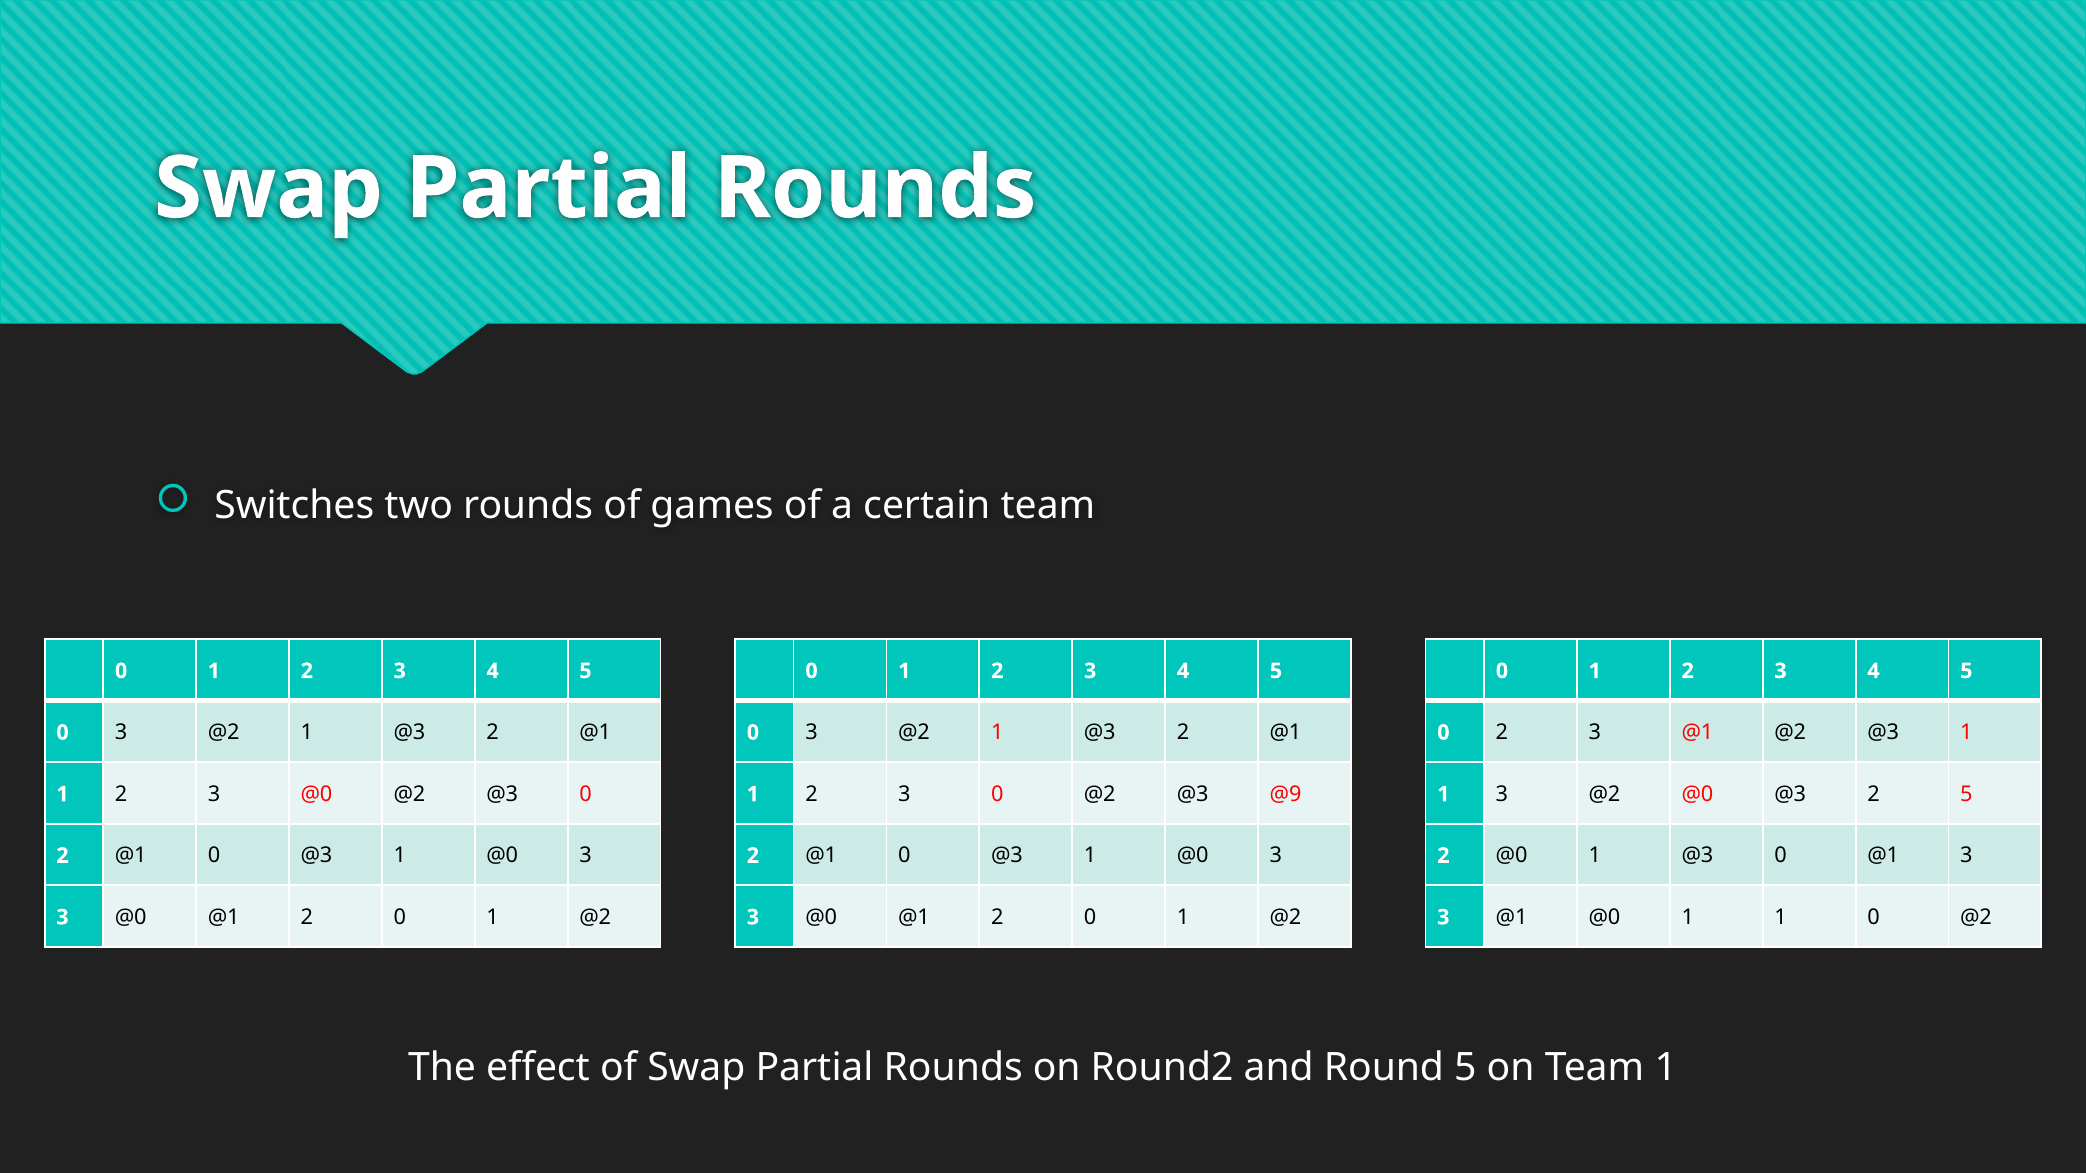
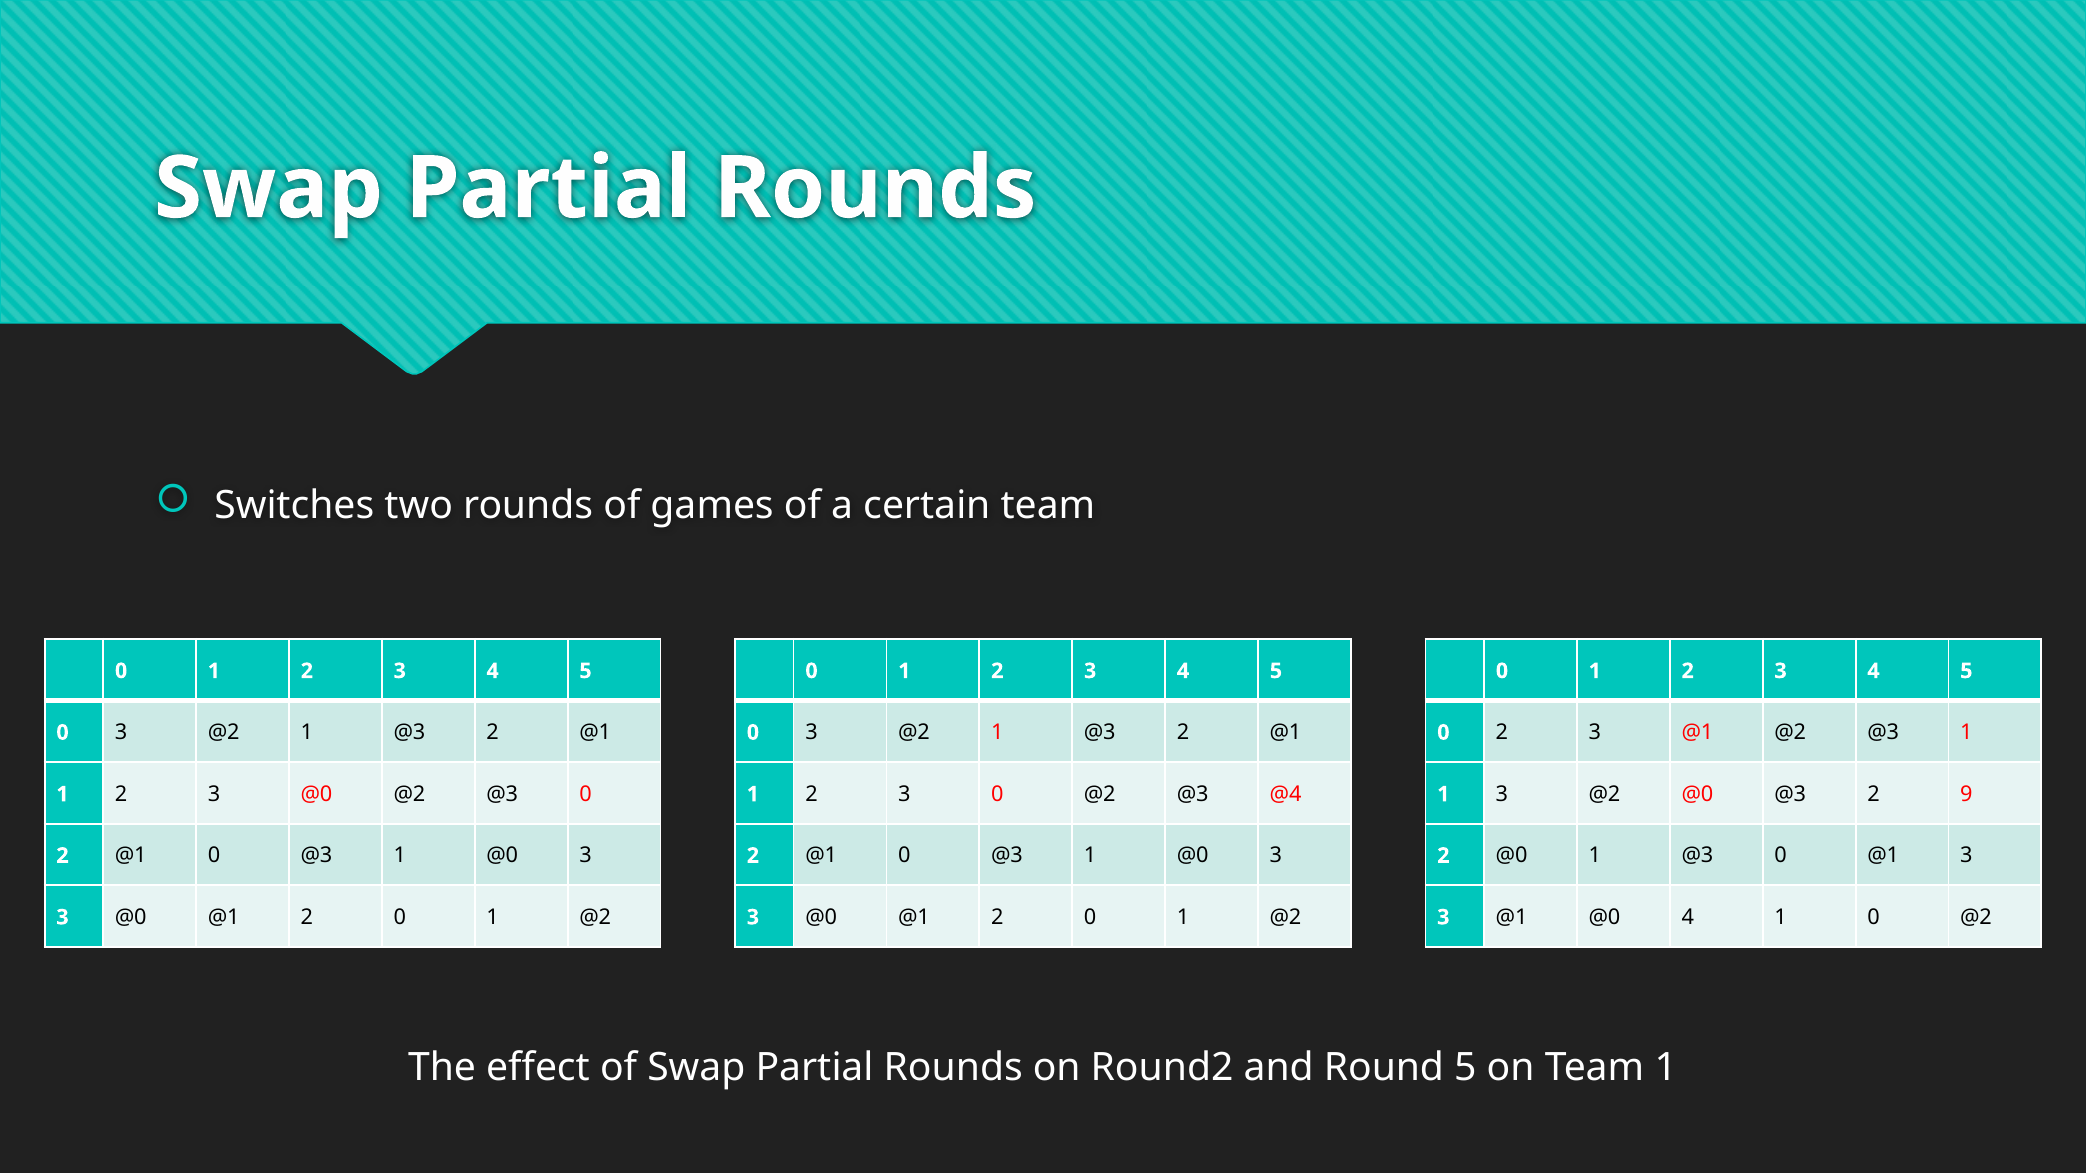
@9: @9 -> @4
2 5: 5 -> 9
@1 @0 1: 1 -> 4
